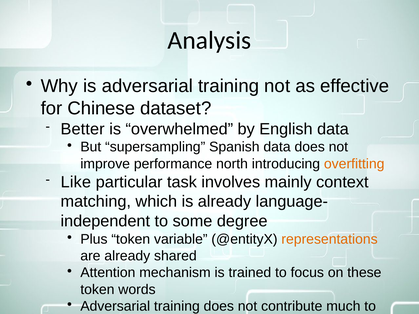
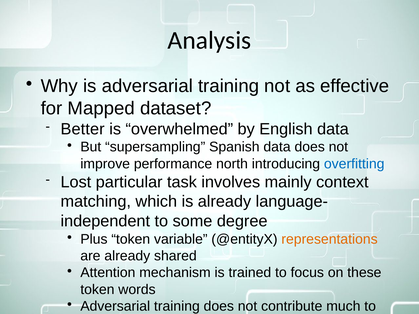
Chinese: Chinese -> Mapped
overfitting colour: orange -> blue
Like: Like -> Lost
